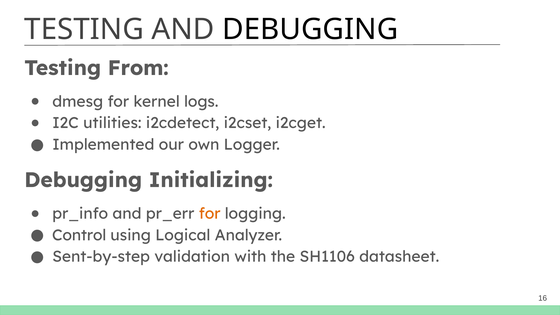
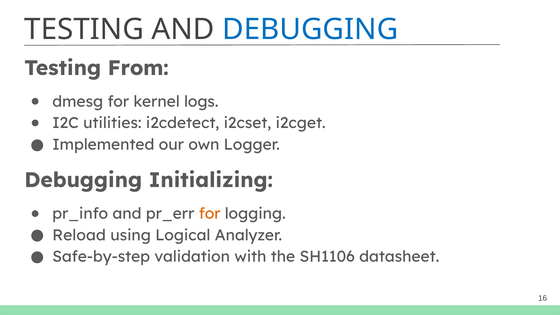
DEBUGGING at (310, 29) colour: black -> blue
Control: Control -> Reload
Sent-by-step: Sent-by-step -> Safe-by-step
